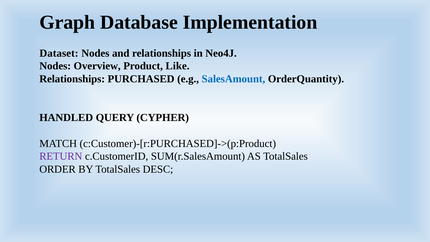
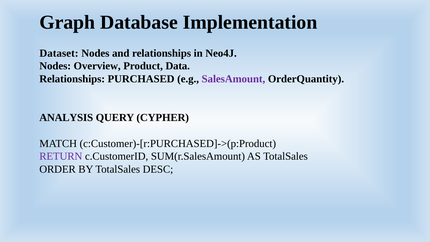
Like: Like -> Data
SalesAmount colour: blue -> purple
HANDLED: HANDLED -> ANALYSIS
